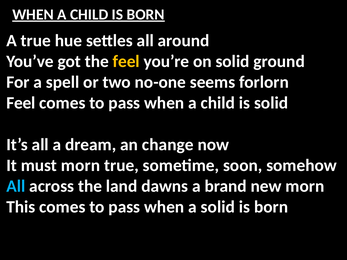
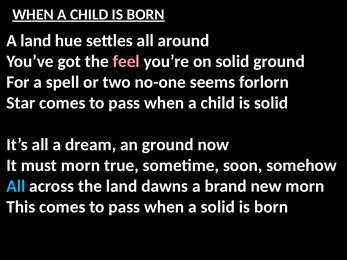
A true: true -> land
feel at (126, 61) colour: yellow -> pink
Feel at (21, 103): Feel -> Star
an change: change -> ground
